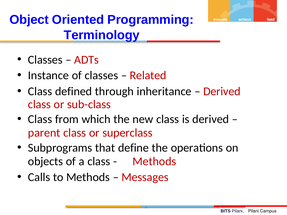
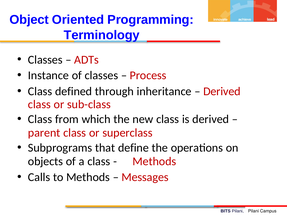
Related: Related -> Process
